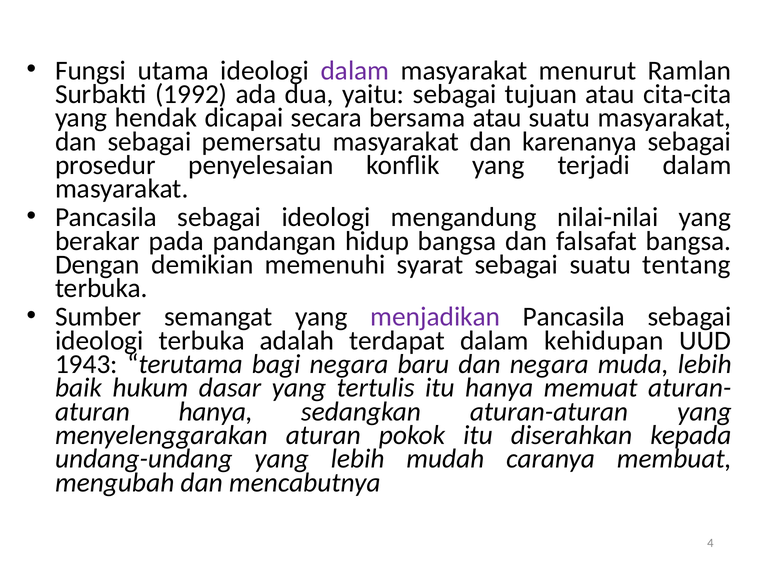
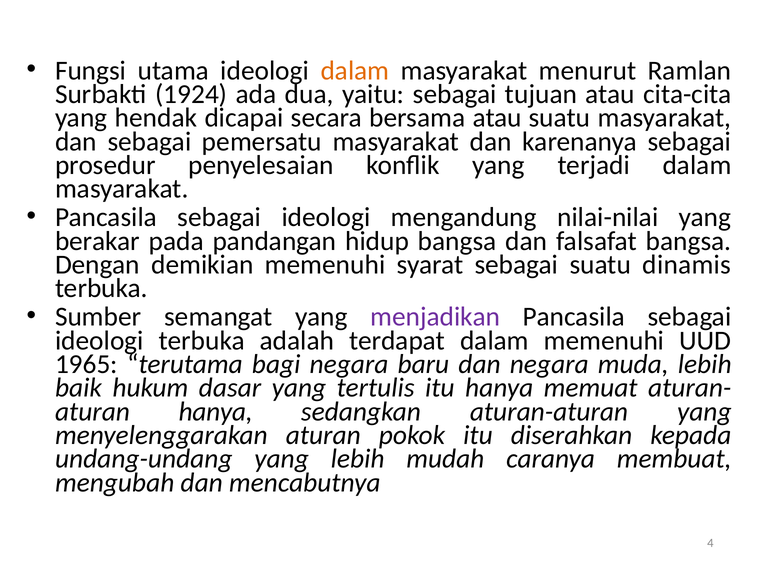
dalam at (355, 71) colour: purple -> orange
1992: 1992 -> 1924
tentang: tentang -> dinamis
dalam kehidupan: kehidupan -> memenuhi
1943: 1943 -> 1965
